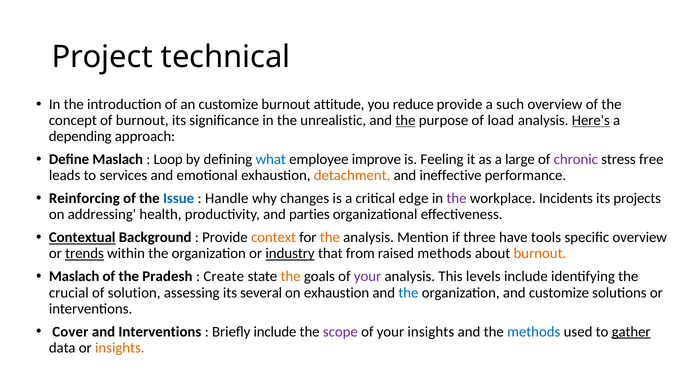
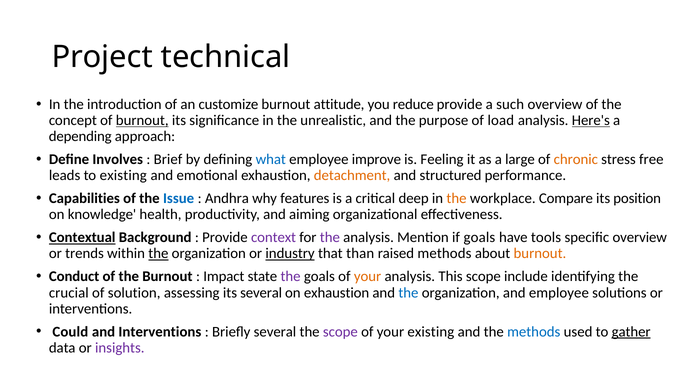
burnout at (142, 120) underline: none -> present
the at (405, 120) underline: present -> none
Define Maslach: Maslach -> Involves
Loop: Loop -> Brief
chronic colour: purple -> orange
to services: services -> existing
ineffective: ineffective -> structured
Reinforcing: Reinforcing -> Capabilities
Handle: Handle -> Andhra
changes: changes -> features
edge: edge -> deep
the at (457, 198) colour: purple -> orange
Incidents: Incidents -> Compare
projects: projects -> position
addressing: addressing -> knowledge
parties: parties -> aiming
context colour: orange -> purple
the at (330, 237) colour: orange -> purple
if three: three -> goals
trends underline: present -> none
the at (158, 253) underline: none -> present
from: from -> than
Maslach at (74, 276): Maslach -> Conduct
the Pradesh: Pradesh -> Burnout
Create: Create -> Impact
the at (291, 276) colour: orange -> purple
your at (368, 276) colour: purple -> orange
This levels: levels -> scope
and customize: customize -> employee
Cover: Cover -> Could
Briefly include: include -> several
your insights: insights -> existing
insights at (120, 347) colour: orange -> purple
